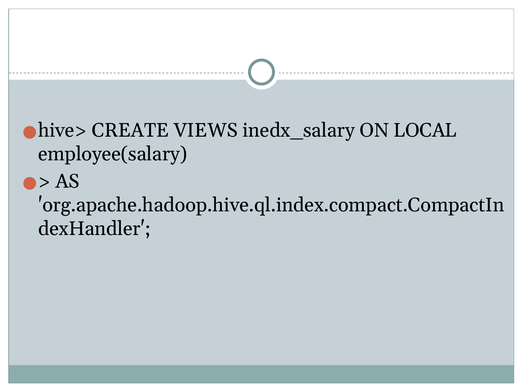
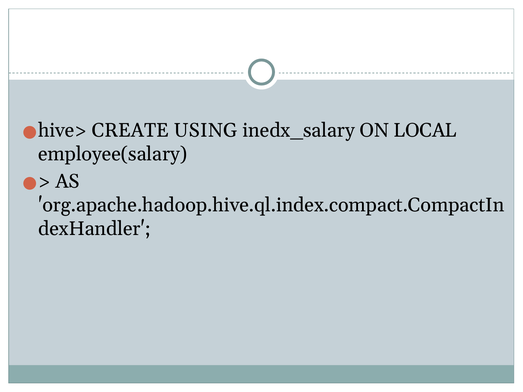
VIEWS: VIEWS -> USING
